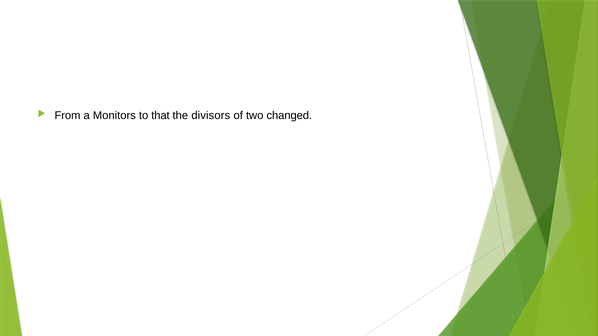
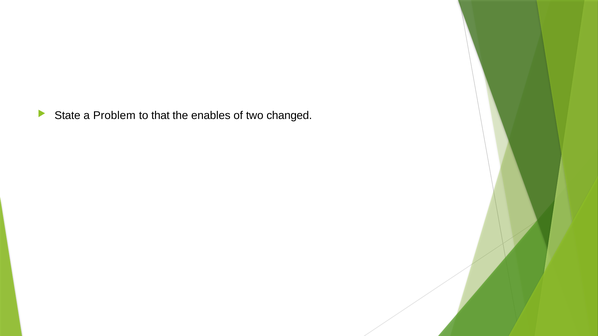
From: From -> State
Monitors: Monitors -> Problem
divisors: divisors -> enables
